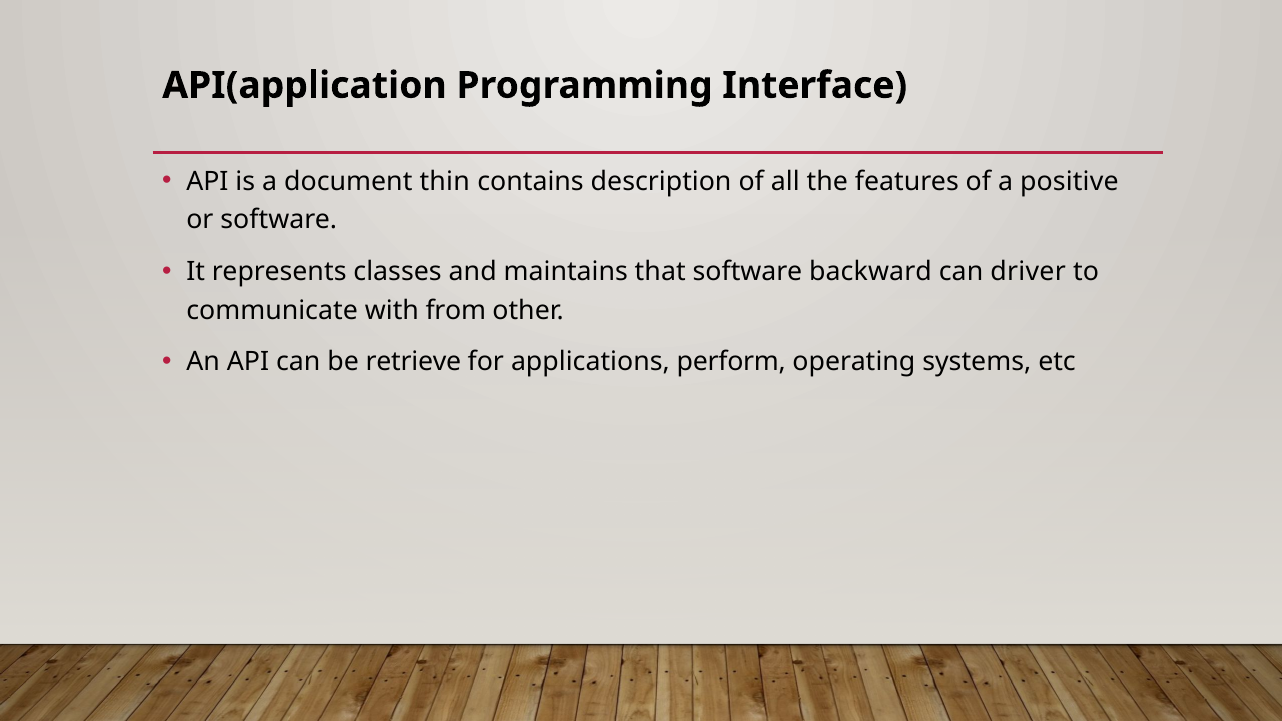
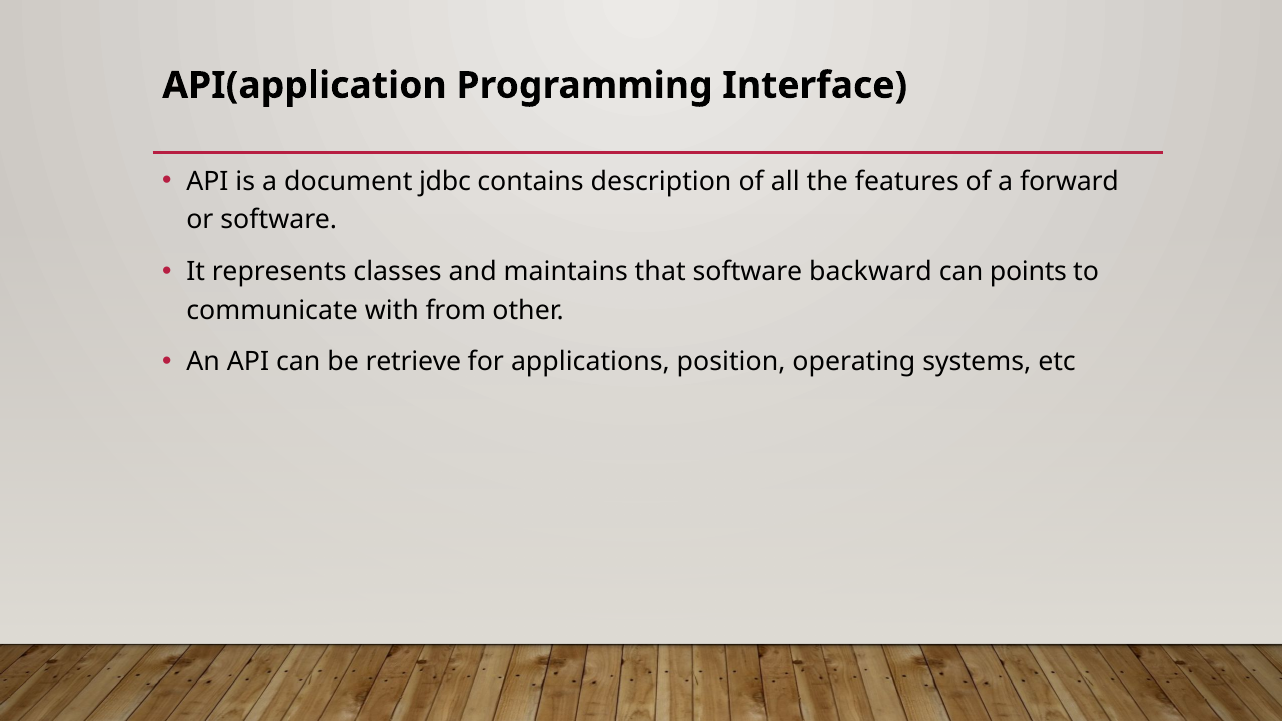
thin: thin -> jdbc
positive: positive -> forward
driver: driver -> points
perform: perform -> position
